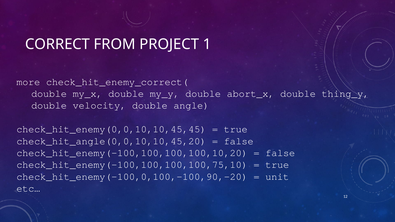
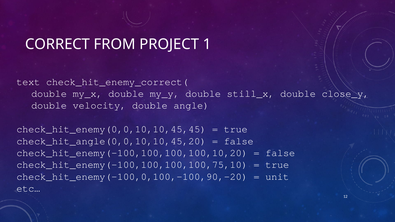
more: more -> text
abort_x: abort_x -> still_x
thing_y: thing_y -> close_y
